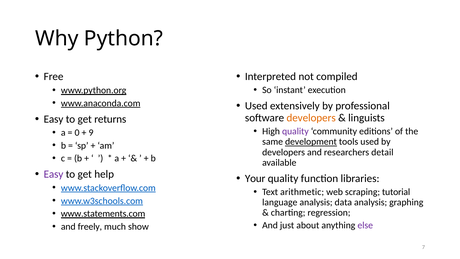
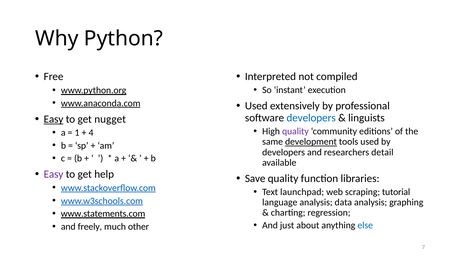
developers at (311, 118) colour: orange -> blue
Easy at (54, 119) underline: none -> present
returns: returns -> nugget
0: 0 -> 1
9: 9 -> 4
Your: Your -> Save
arithmetic: arithmetic -> launchpad
else colour: purple -> blue
show: show -> other
